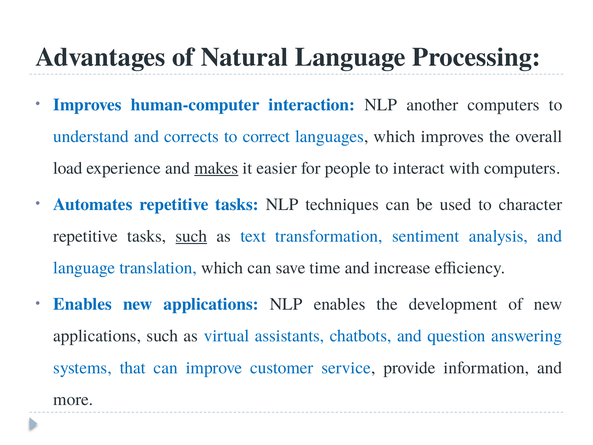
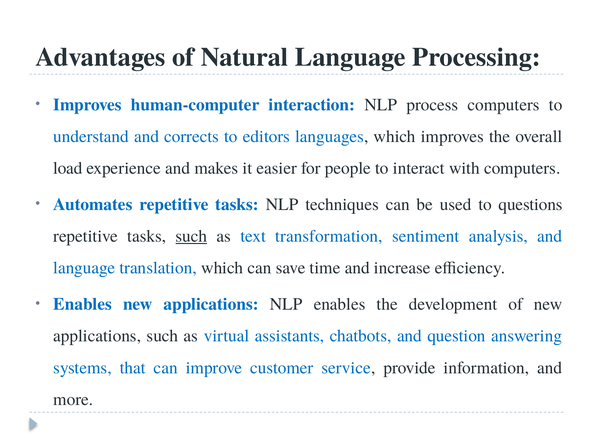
another: another -> process
correct: correct -> editors
makes underline: present -> none
character: character -> questions
